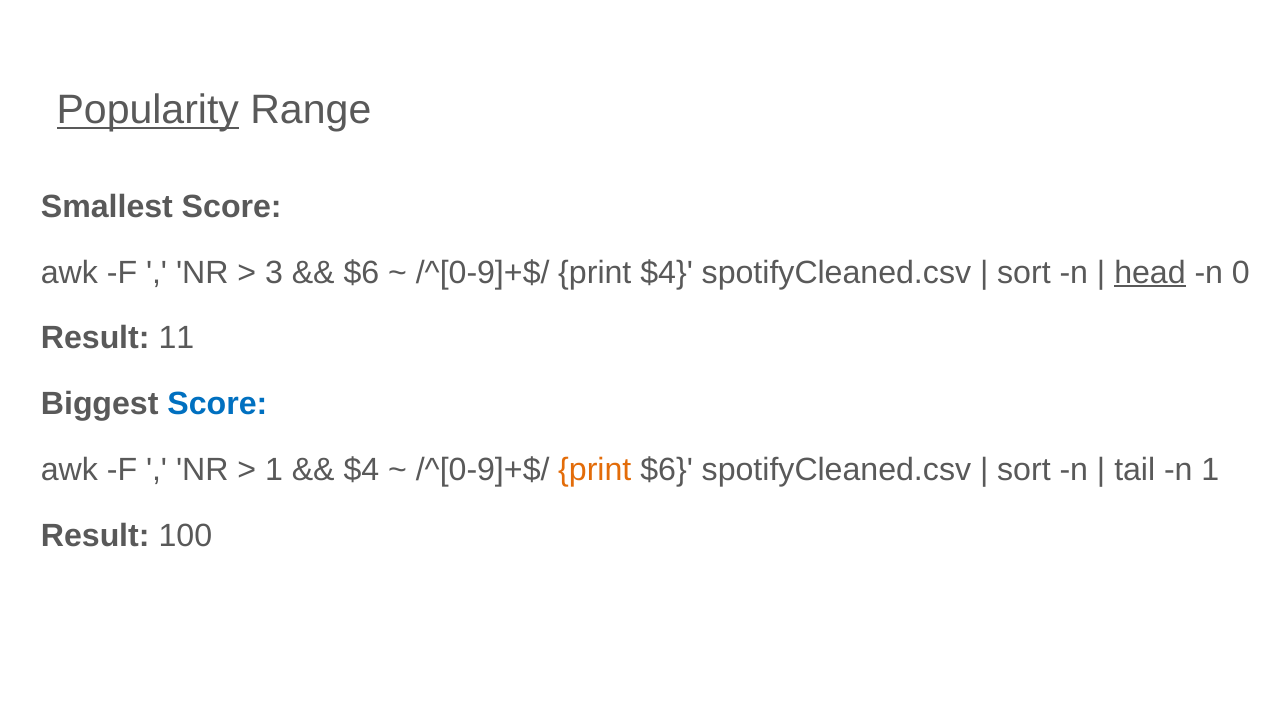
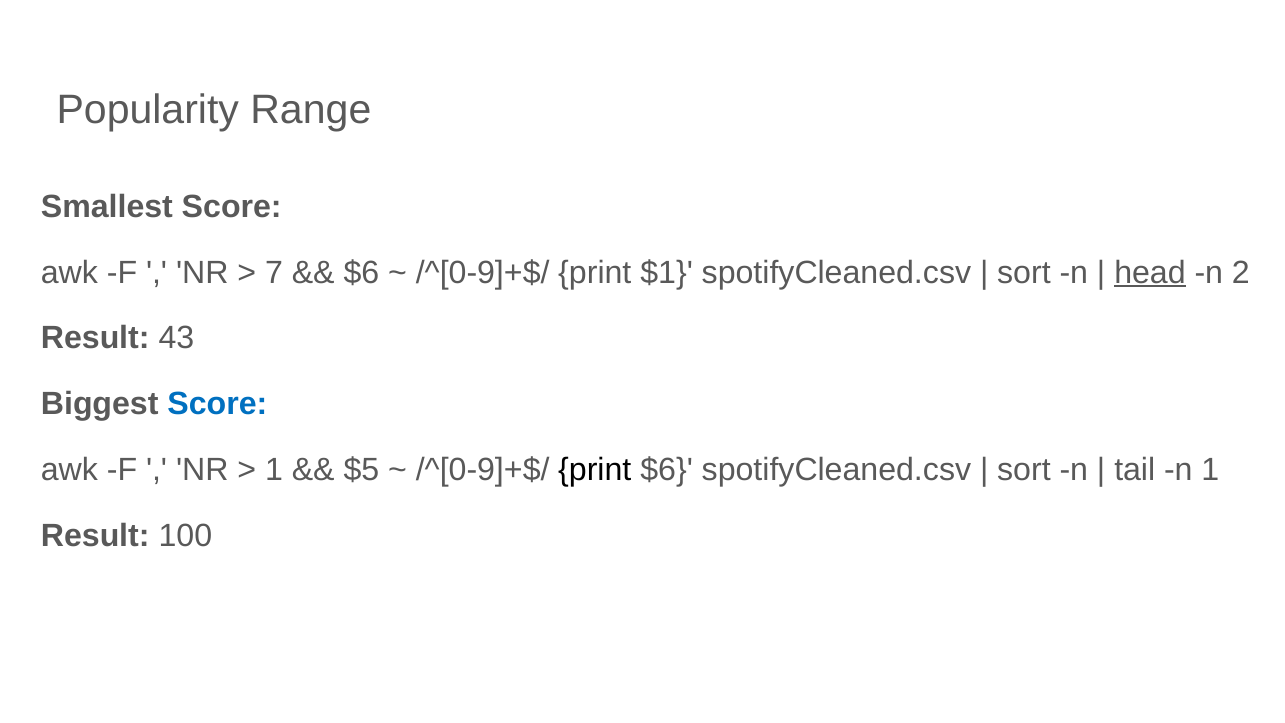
Popularity underline: present -> none
3: 3 -> 7
print $4: $4 -> $1
0: 0 -> 2
11: 11 -> 43
$4 at (361, 470): $4 -> $5
print at (595, 470) colour: orange -> black
